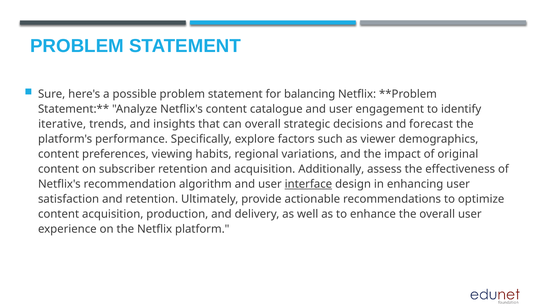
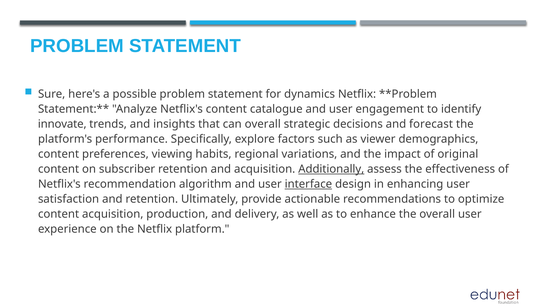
balancing: balancing -> dynamics
iterative: iterative -> innovate
Additionally underline: none -> present
